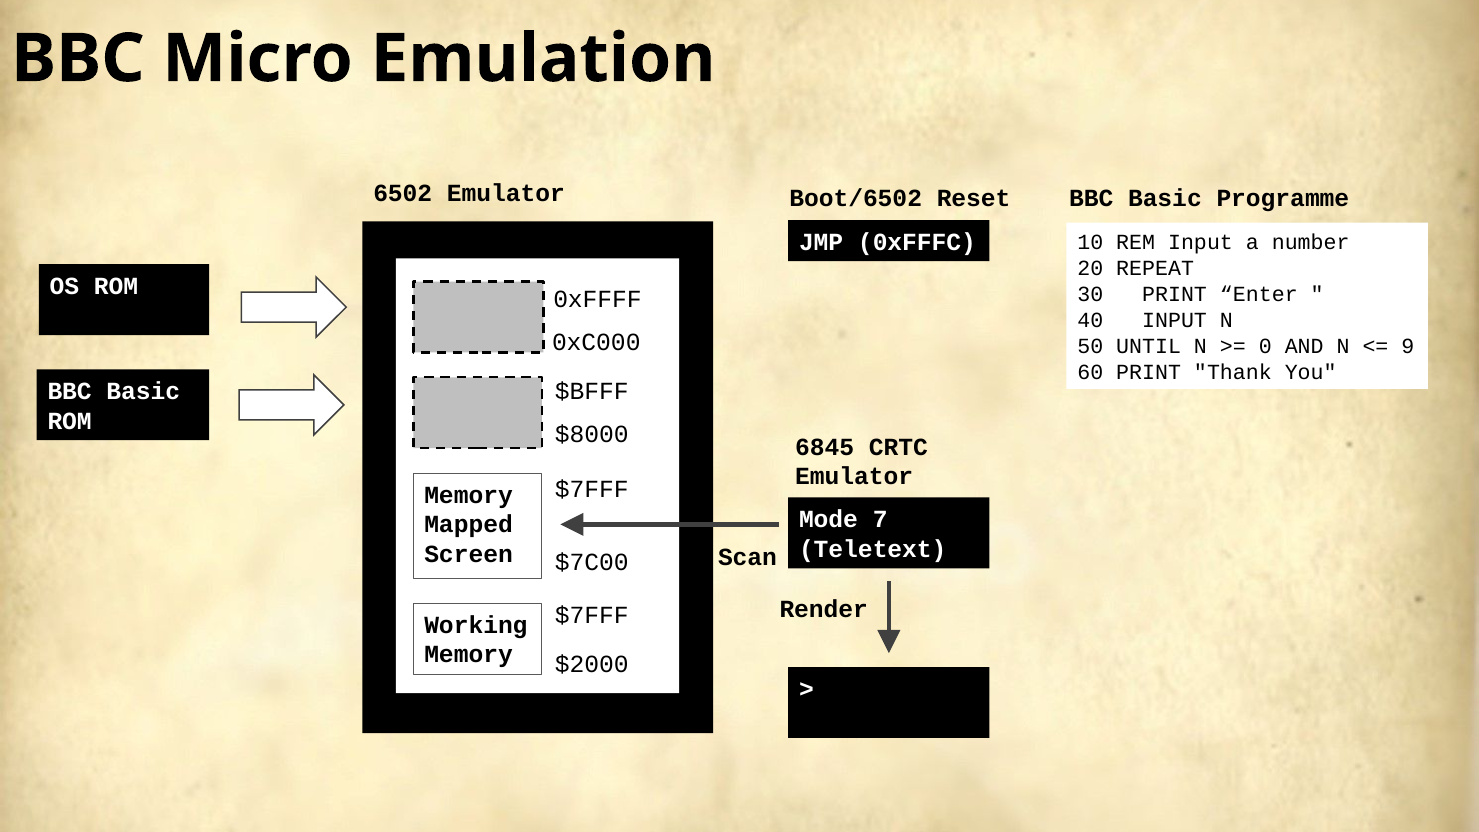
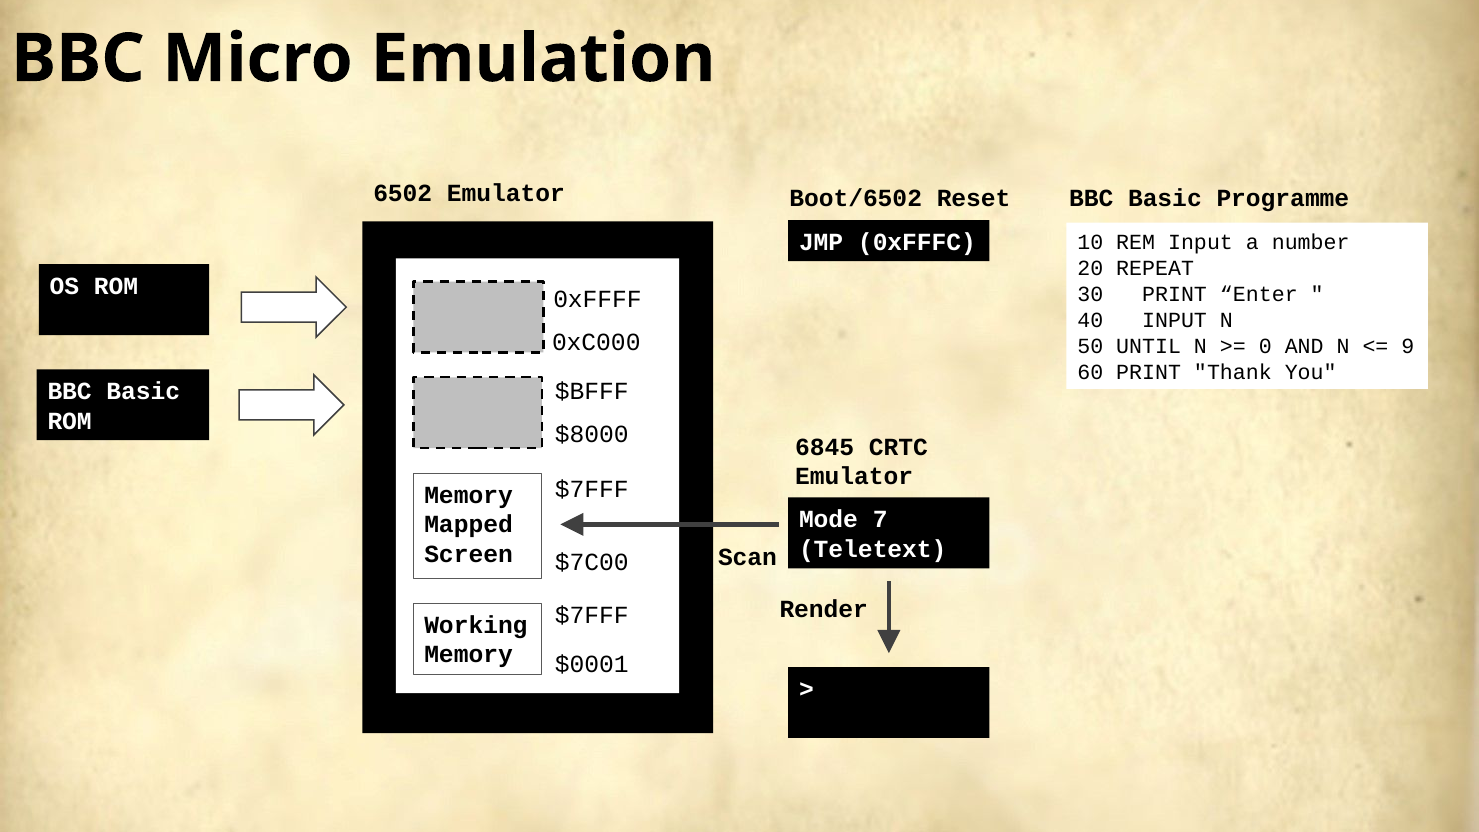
$2000: $2000 -> $0001
